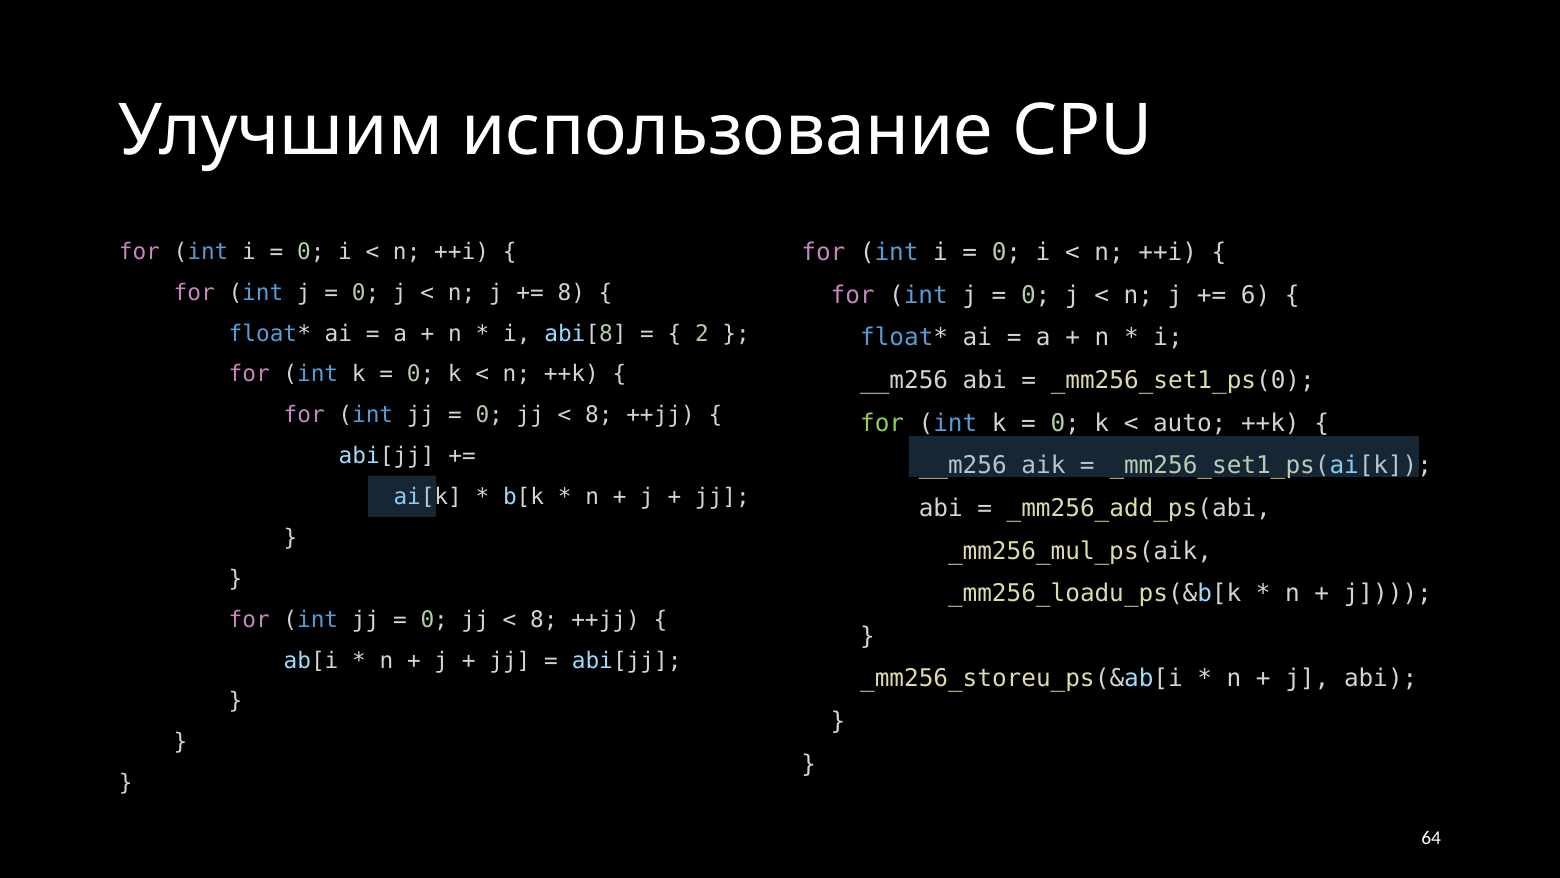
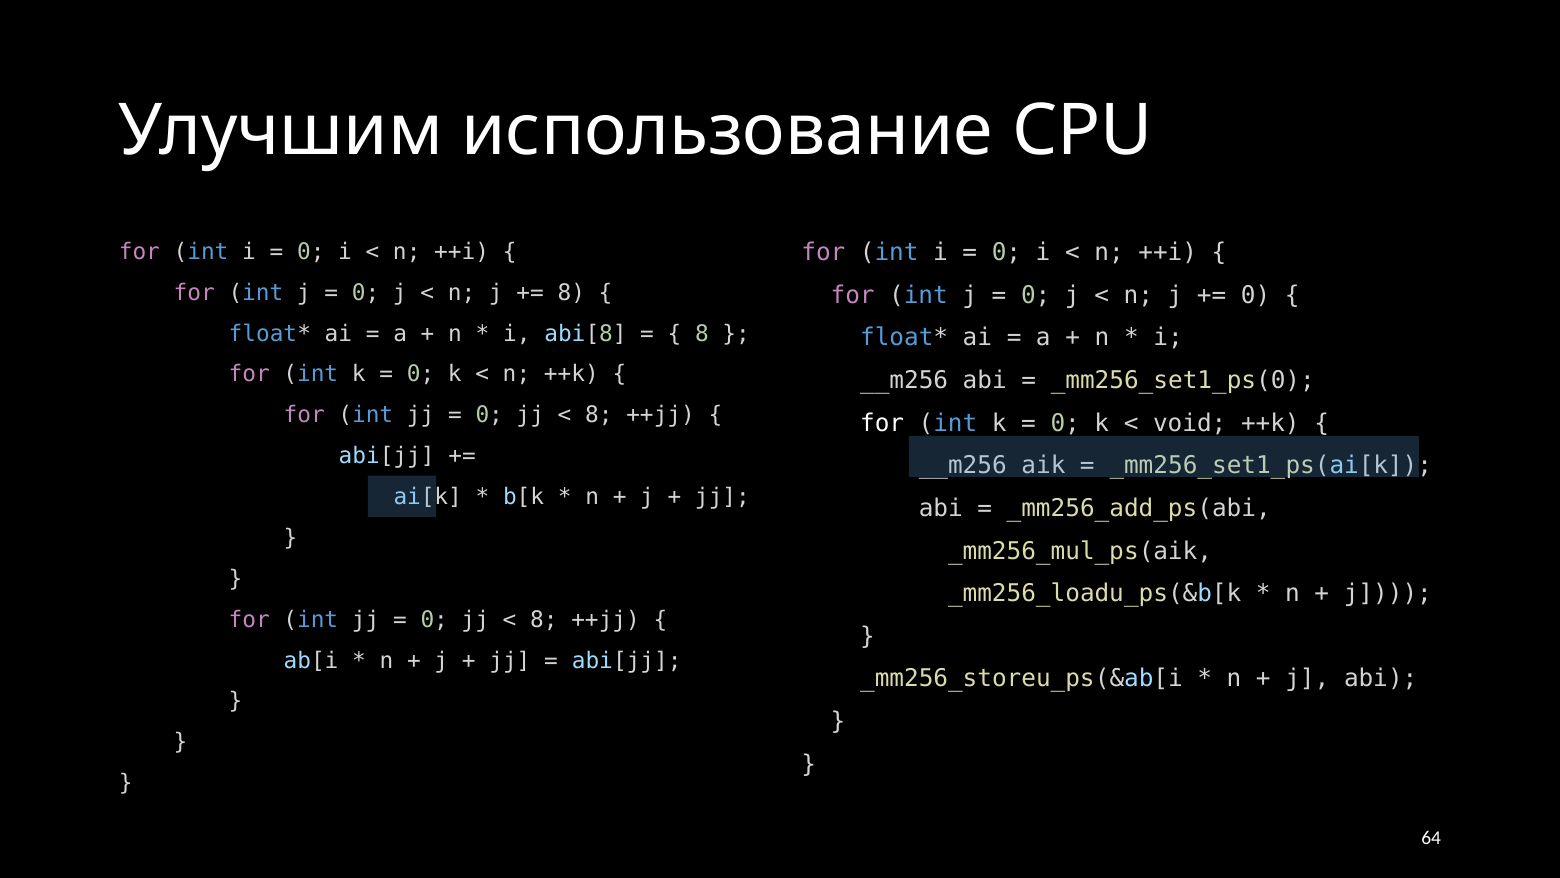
6 at (1256, 295): 6 -> 0
2 at (702, 333): 2 -> 8
for at (882, 423) colour: light green -> white
auto: auto -> void
